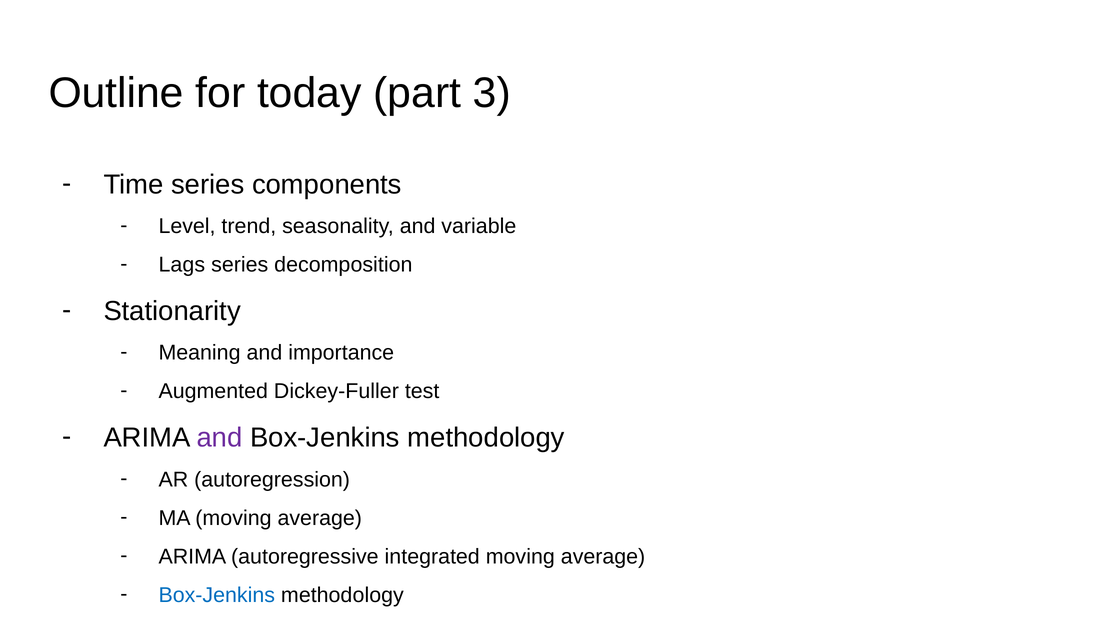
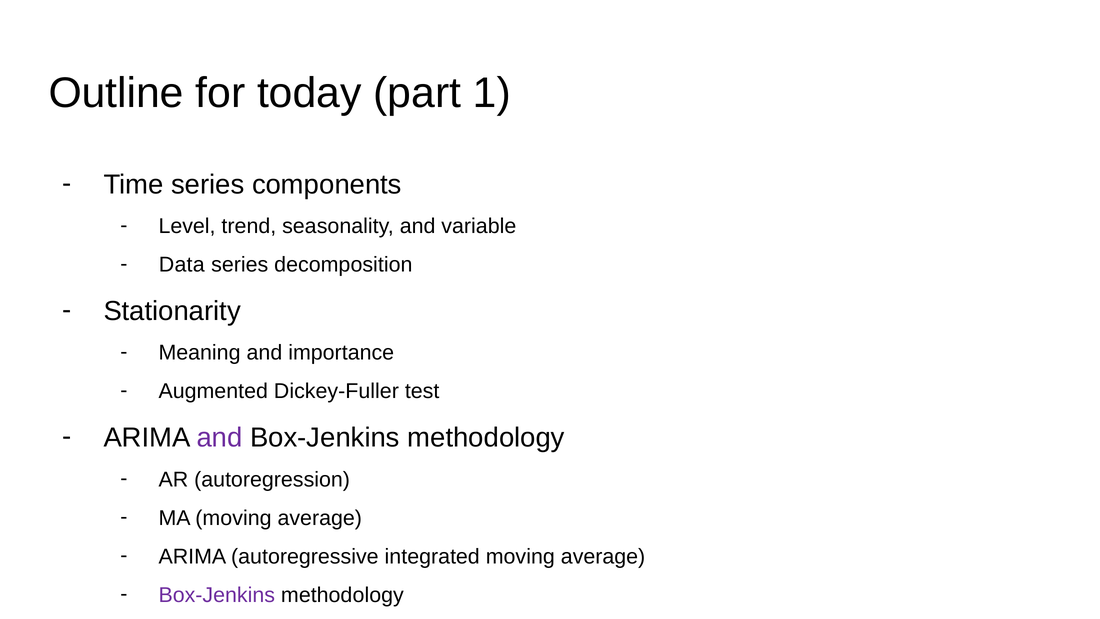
3: 3 -> 1
Lags: Lags -> Data
Box-Jenkins at (217, 595) colour: blue -> purple
